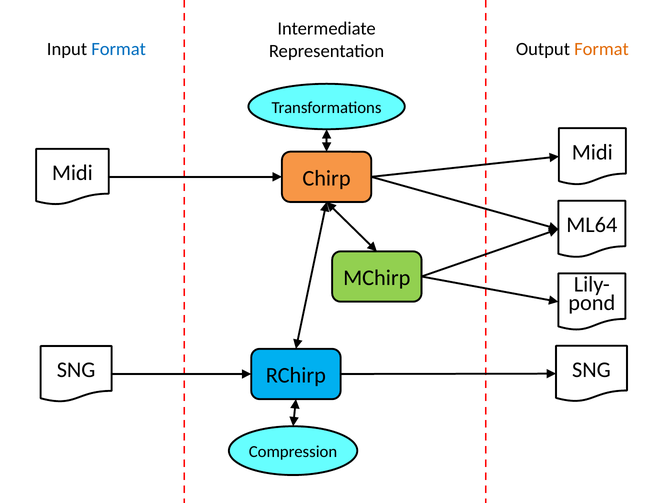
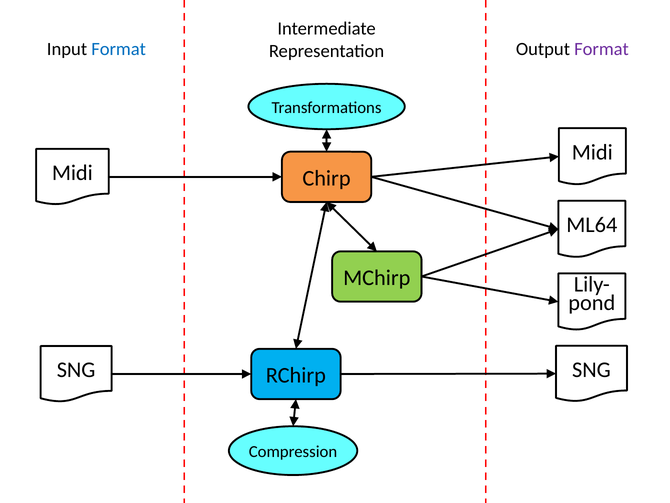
Format at (602, 49) colour: orange -> purple
